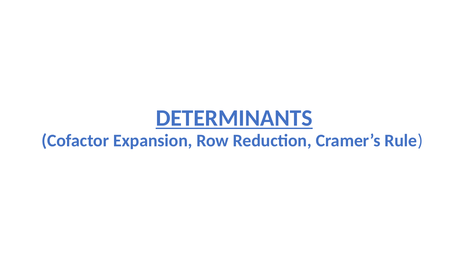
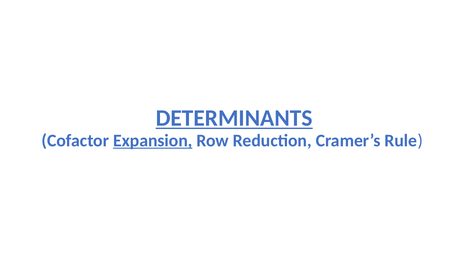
Expansion underline: none -> present
